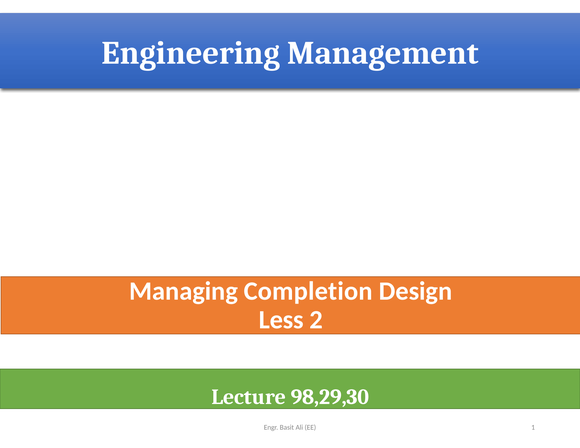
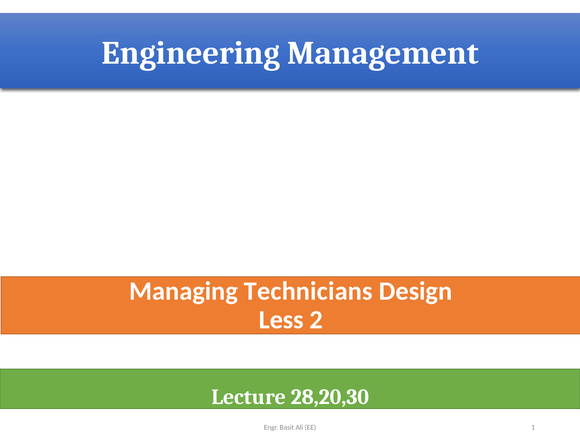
Completion: Completion -> Technicians
98,29,30: 98,29,30 -> 28,20,30
